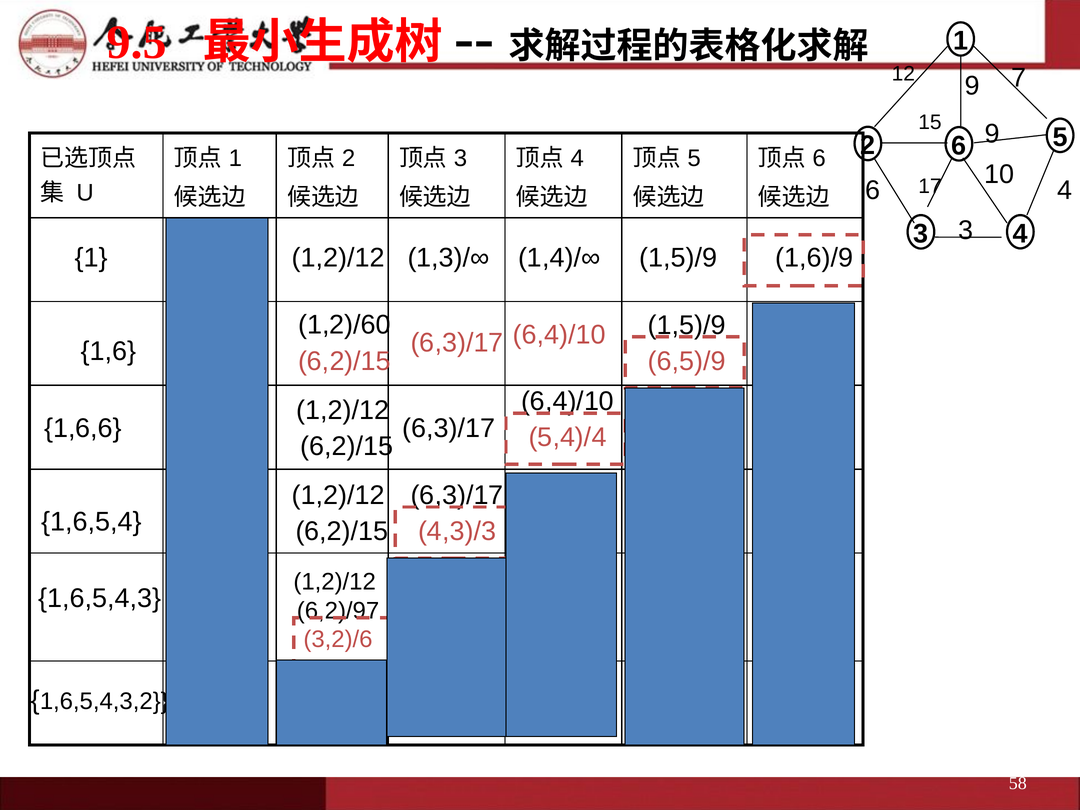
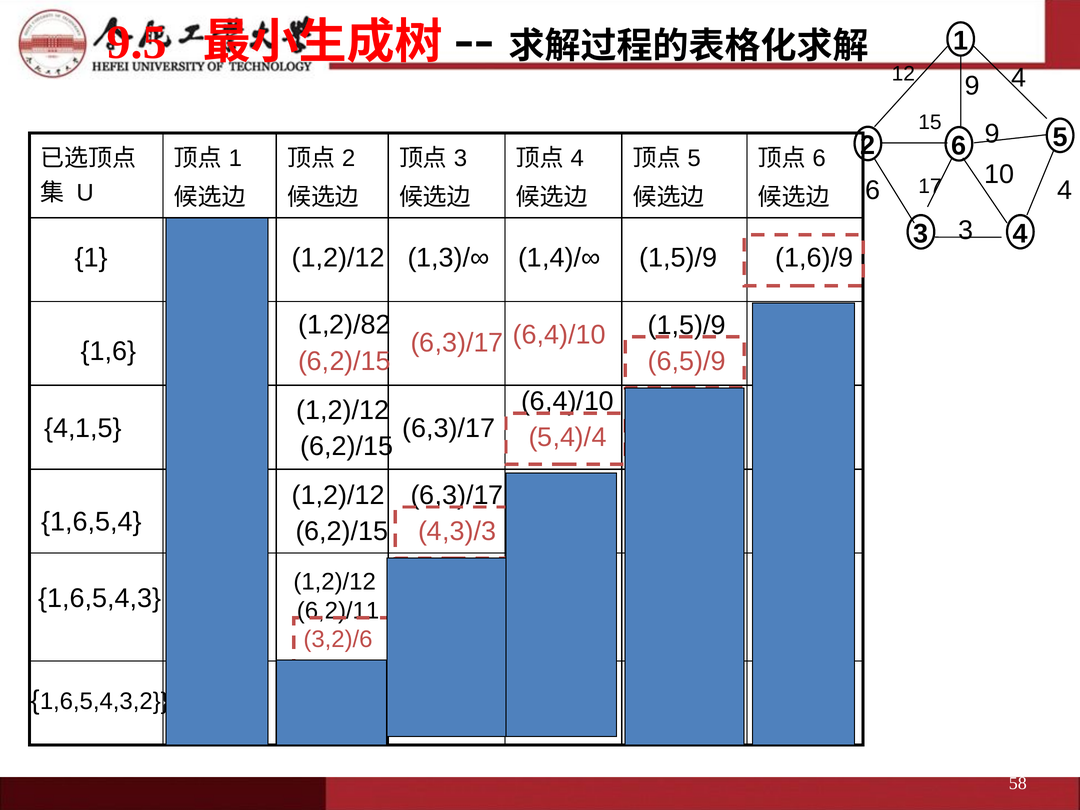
12 7: 7 -> 4
1,2)/60: 1,2)/60 -> 1,2)/82
1,6,6: 1,6,6 -> 4,1,5
6,2)/97: 6,2)/97 -> 6,2)/11
